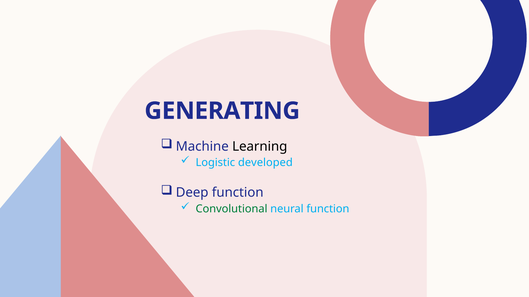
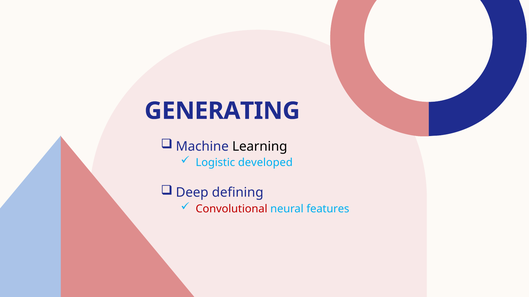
Deep function: function -> defining
Convolutional colour: green -> red
neural function: function -> features
